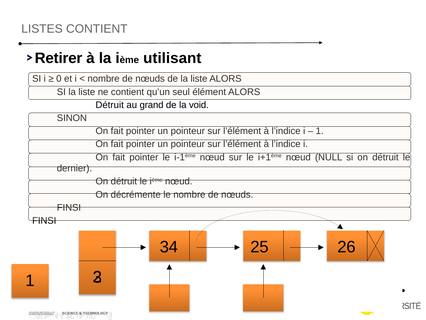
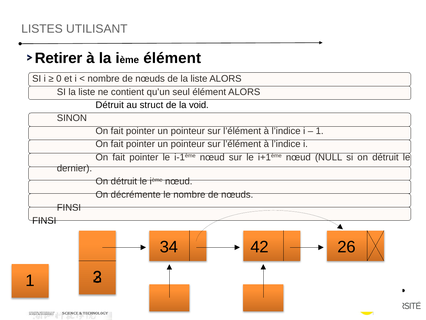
LISTES CONTIENT: CONTIENT -> UTILISANT
utilisant at (172, 58): utilisant -> élément
grand: grand -> struct
25: 25 -> 42
